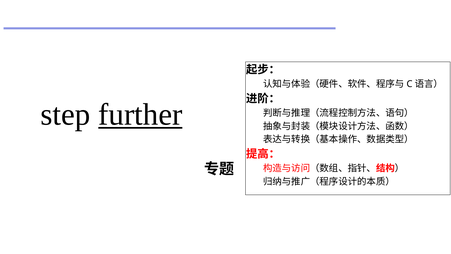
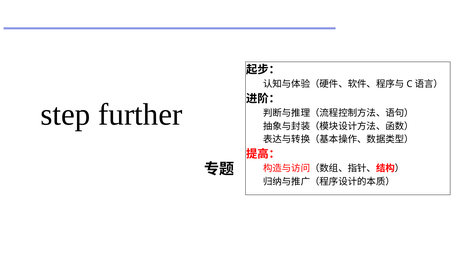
further underline: present -> none
